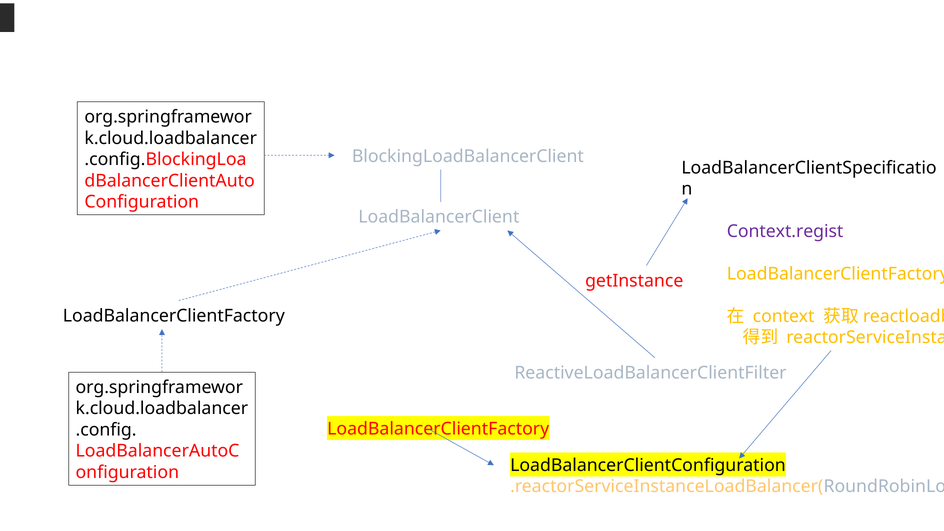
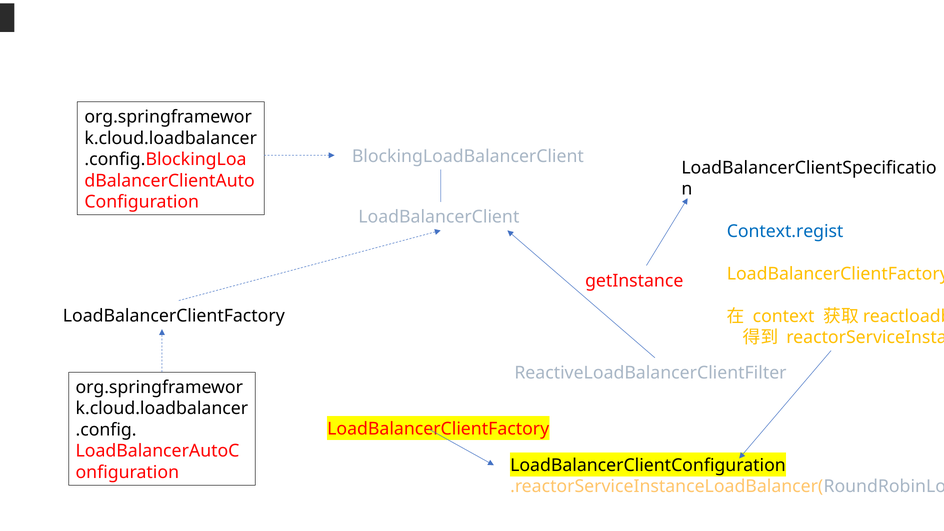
Context.regist colour: purple -> blue
